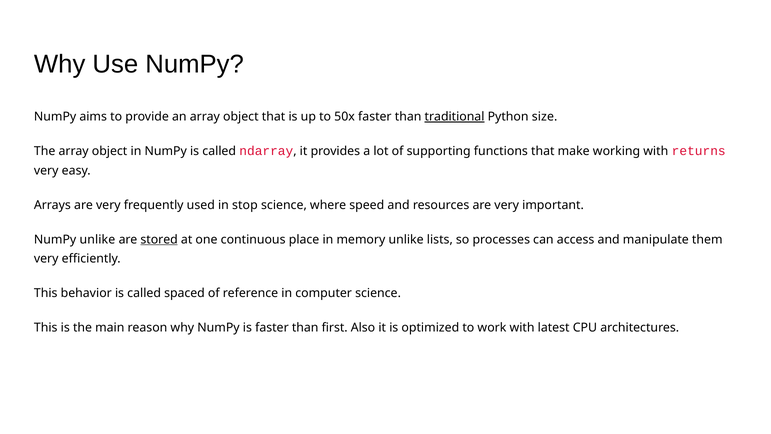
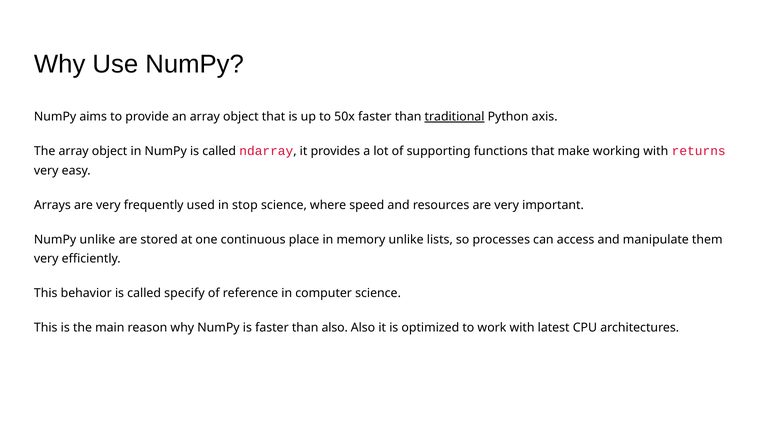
size: size -> axis
stored underline: present -> none
spaced: spaced -> specify
than first: first -> also
